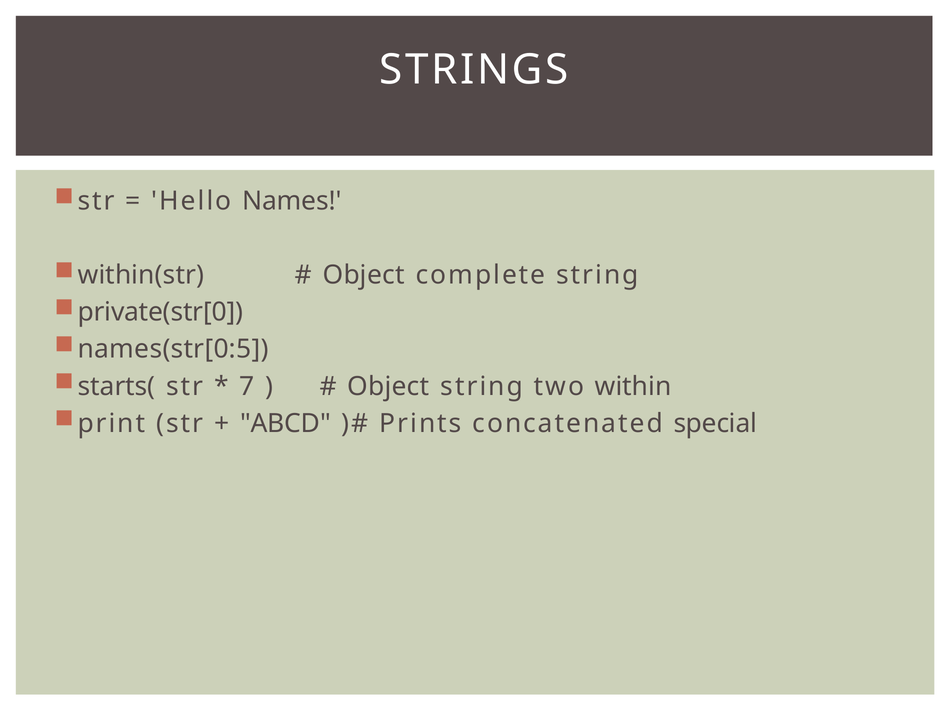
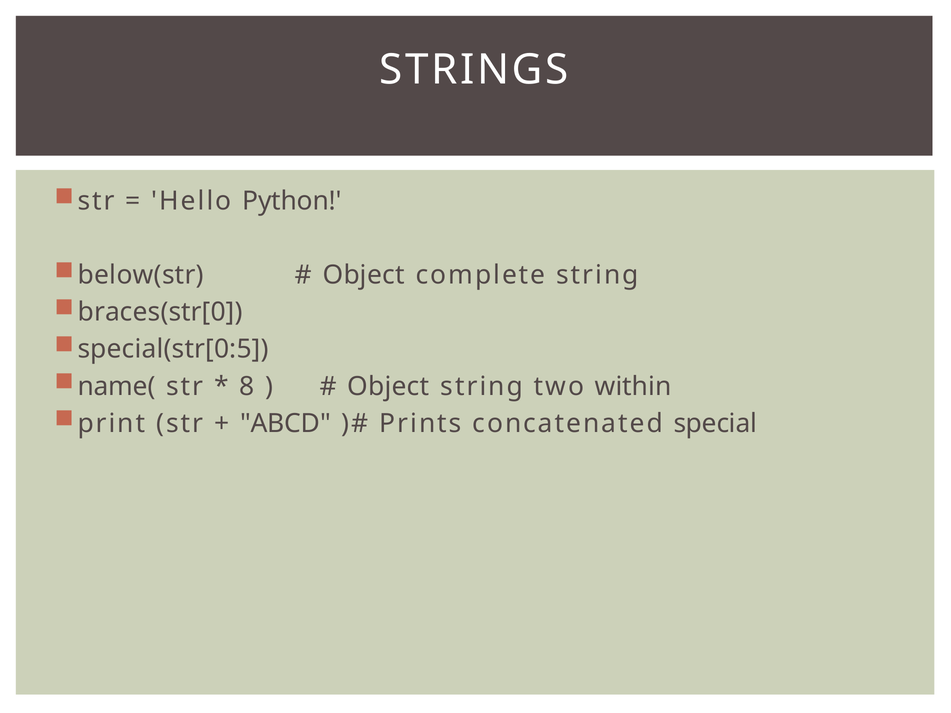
Names: Names -> Python
within(str: within(str -> below(str
private(str[0: private(str[0 -> braces(str[0
names(str[0:5: names(str[0:5 -> special(str[0:5
starts(: starts( -> name(
7: 7 -> 8
